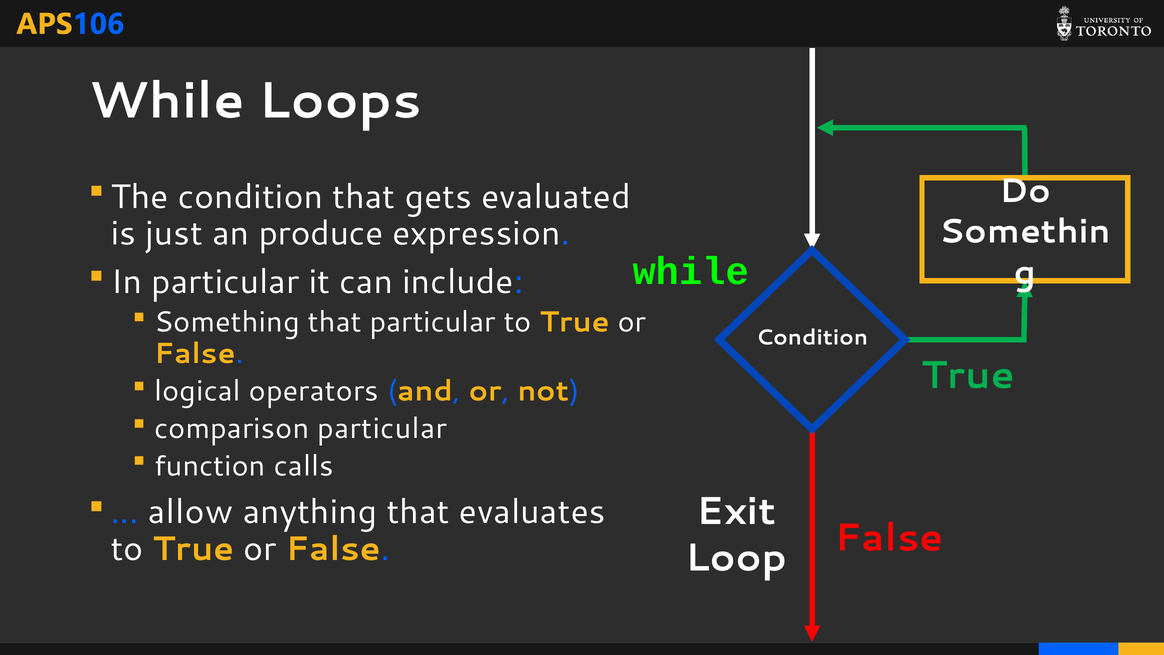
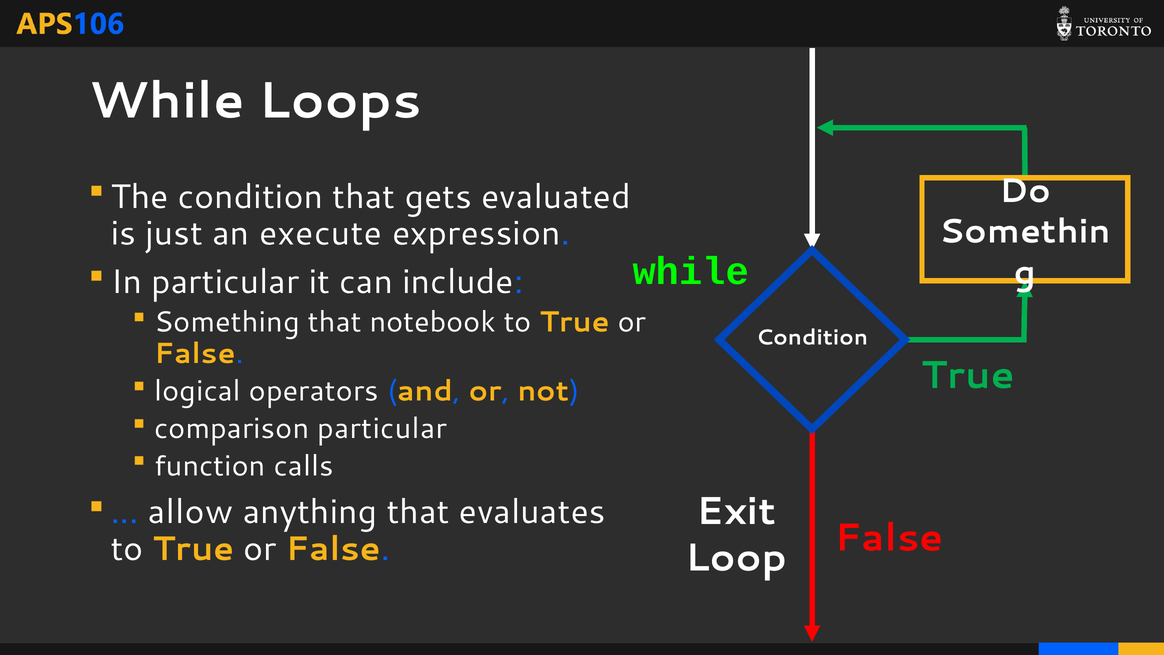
produce: produce -> execute
that particular: particular -> notebook
